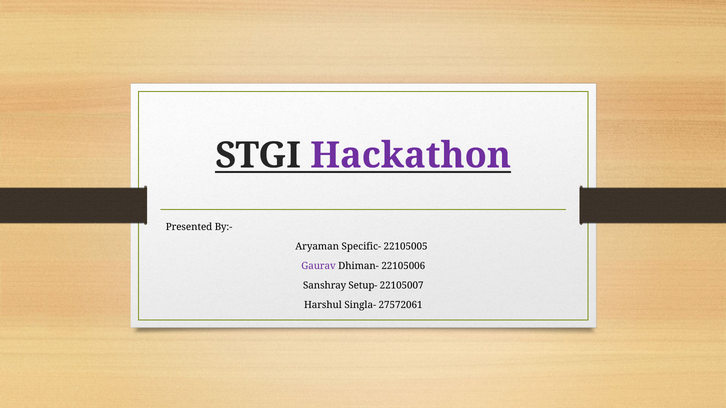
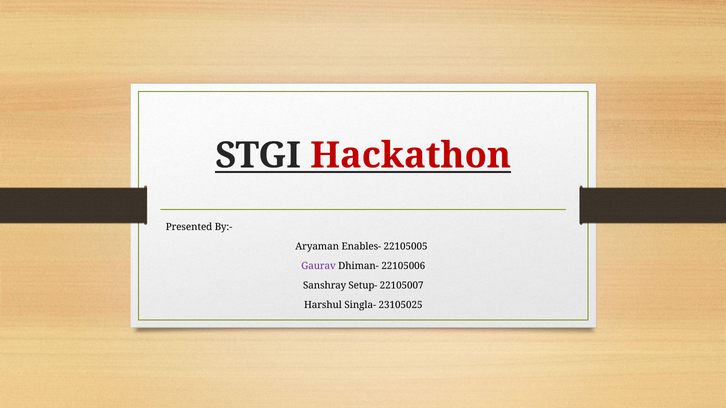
Hackathon colour: purple -> red
Specific-: Specific- -> Enables-
27572061: 27572061 -> 23105025
